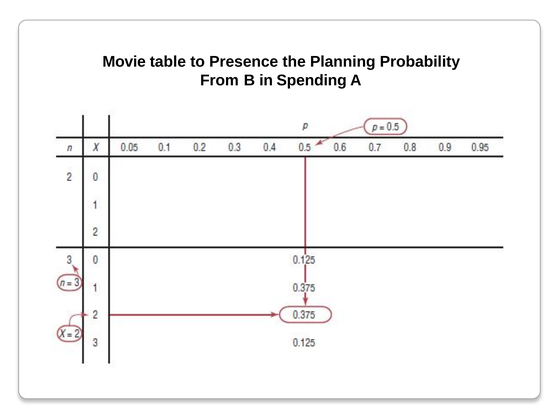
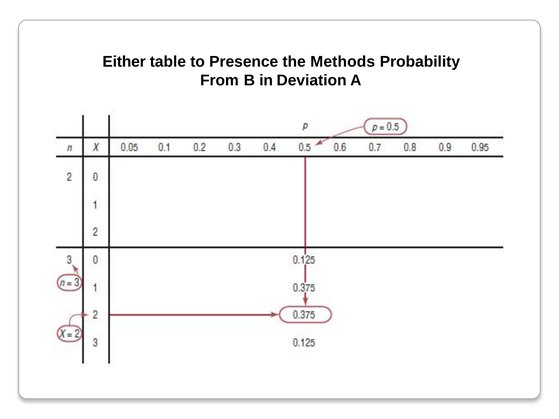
Movie: Movie -> Either
Planning: Planning -> Methods
Spending: Spending -> Deviation
